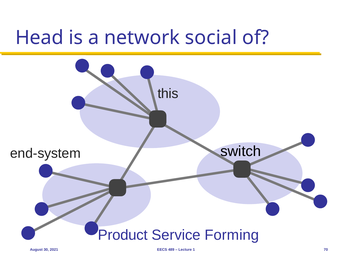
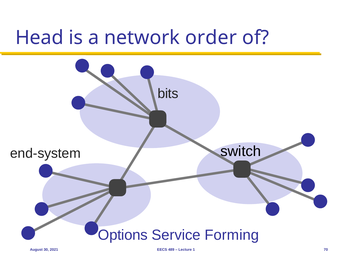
social: social -> order
this: this -> bits
Product: Product -> Options
